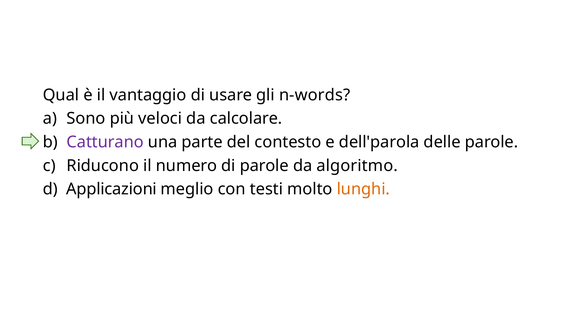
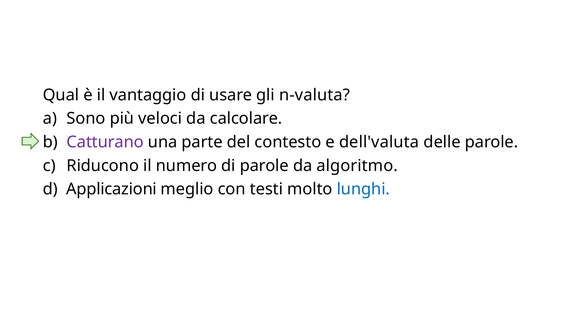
n-words: n-words -> n-valuta
dell'parola: dell'parola -> dell'valuta
lunghi colour: orange -> blue
